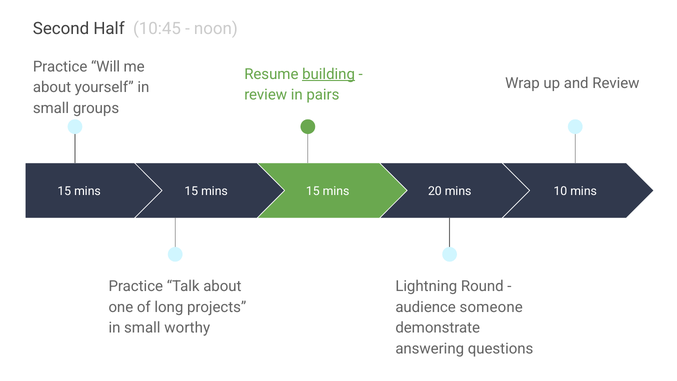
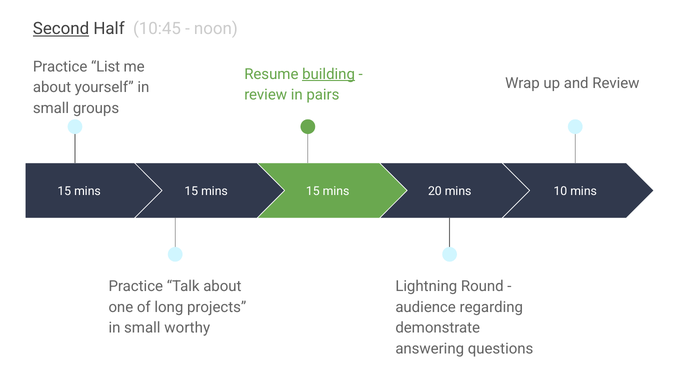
Second underline: none -> present
Will: Will -> List
someone: someone -> regarding
